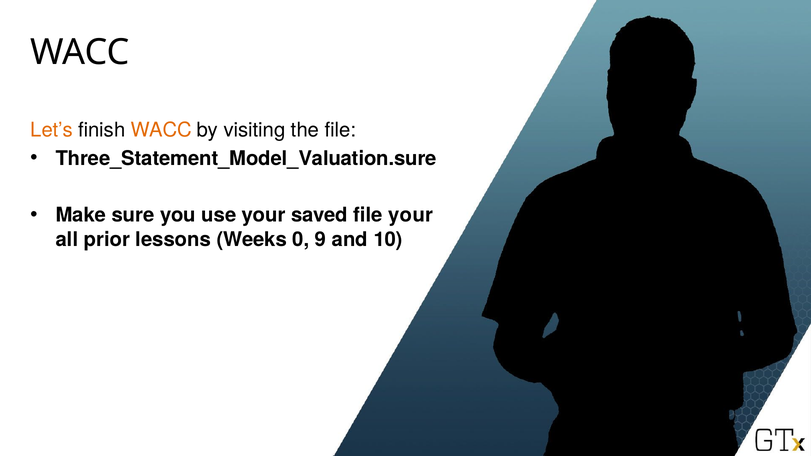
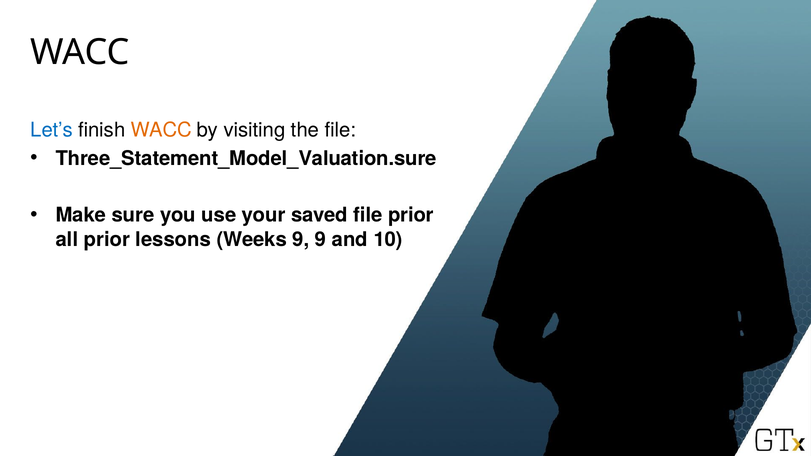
Let’s colour: orange -> blue
file your: your -> prior
Weeks 0: 0 -> 9
